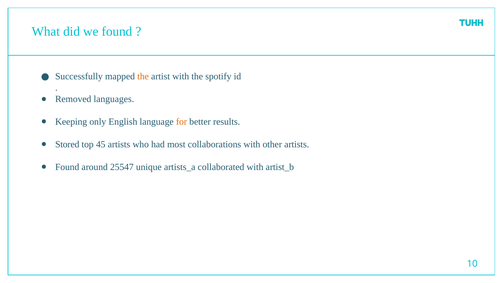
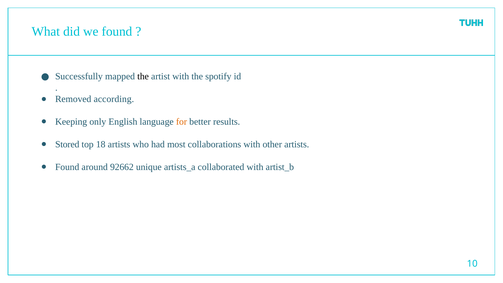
the at (143, 77) colour: orange -> black
languages: languages -> according
45: 45 -> 18
25547: 25547 -> 92662
